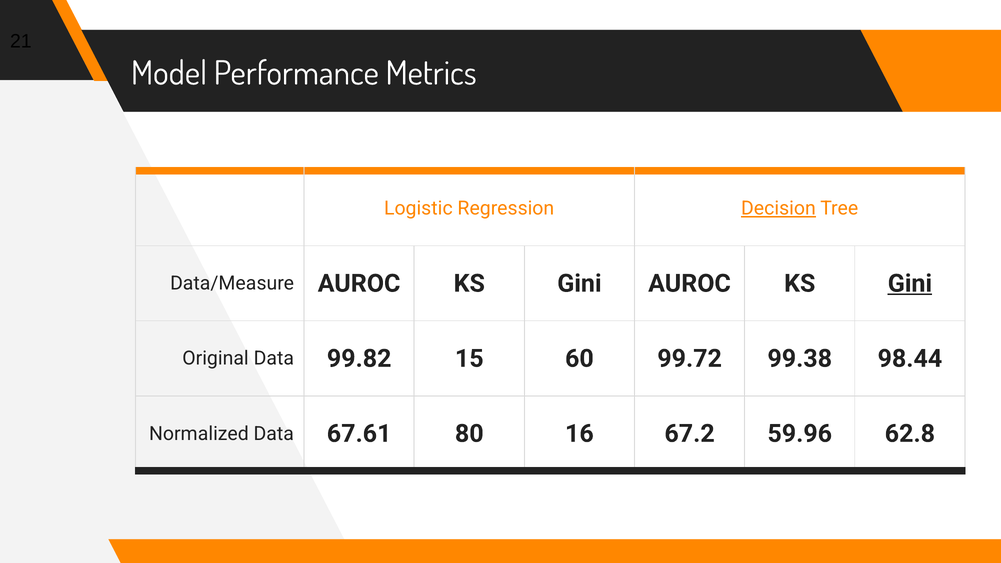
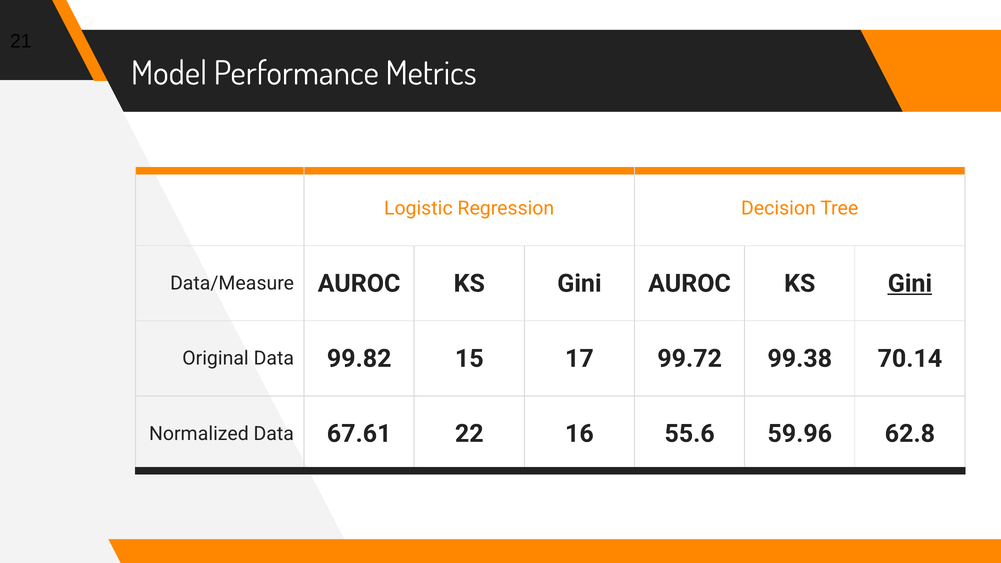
Decision underline: present -> none
60: 60 -> 17
98.44: 98.44 -> 70.14
80: 80 -> 22
67.2: 67.2 -> 55.6
